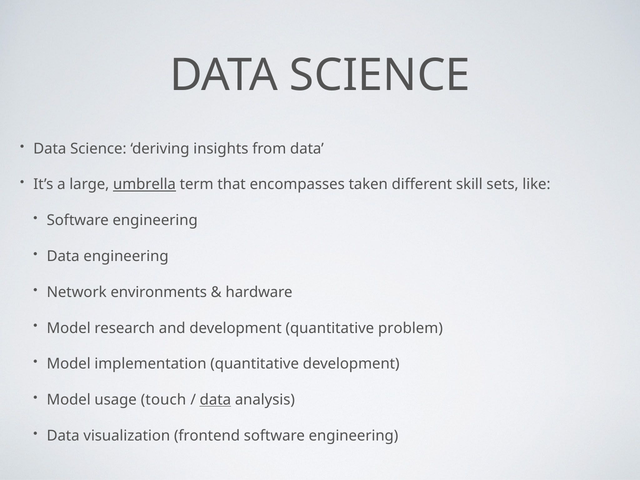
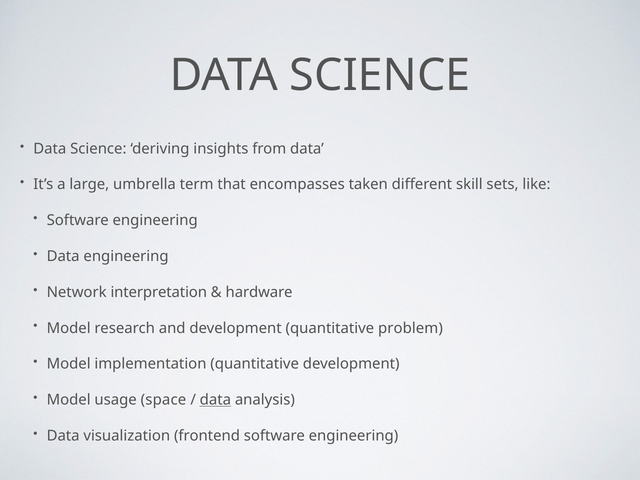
umbrella underline: present -> none
environments: environments -> interpretation
touch: touch -> space
